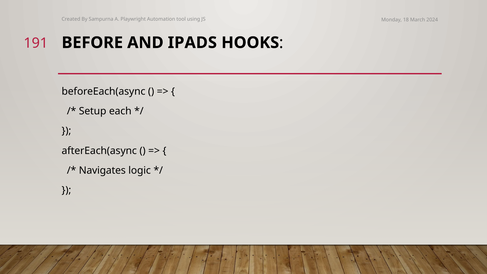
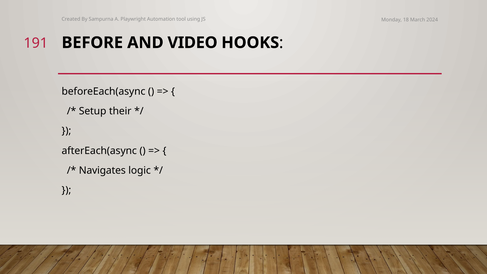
IPADS: IPADS -> VIDEO
each: each -> their
